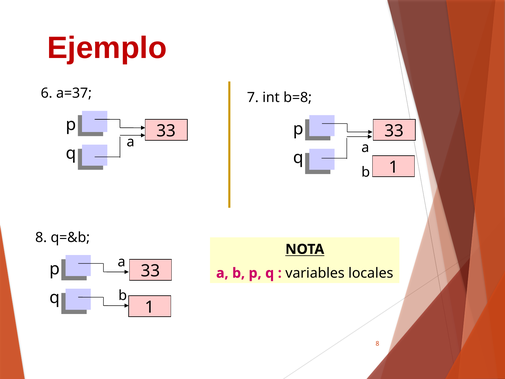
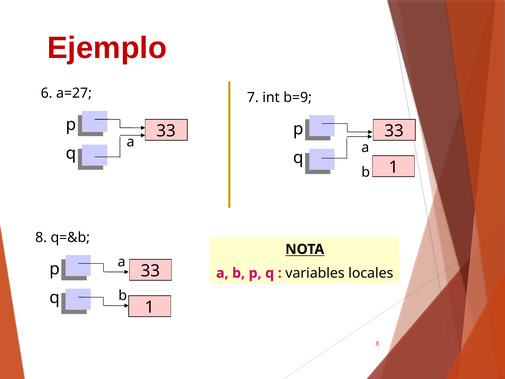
a=37: a=37 -> a=27
b=8: b=8 -> b=9
